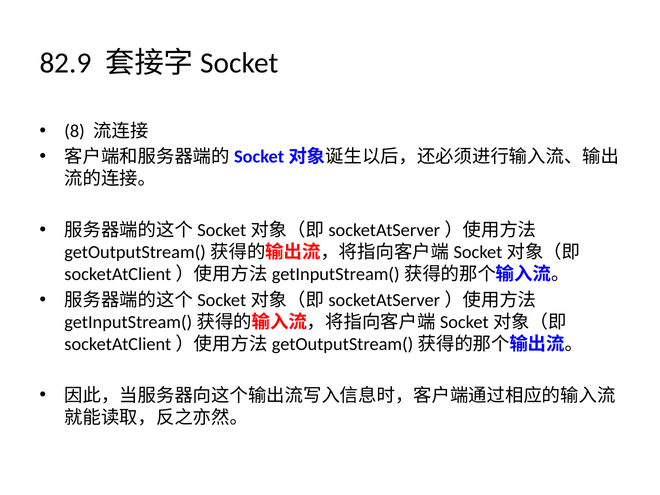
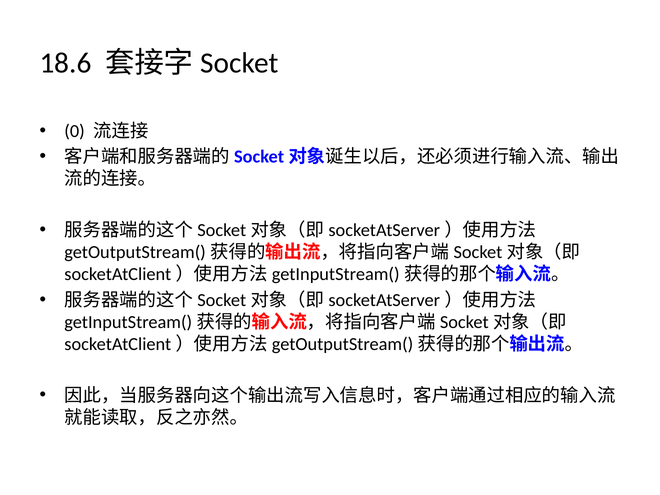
82.9: 82.9 -> 18.6
8: 8 -> 0
